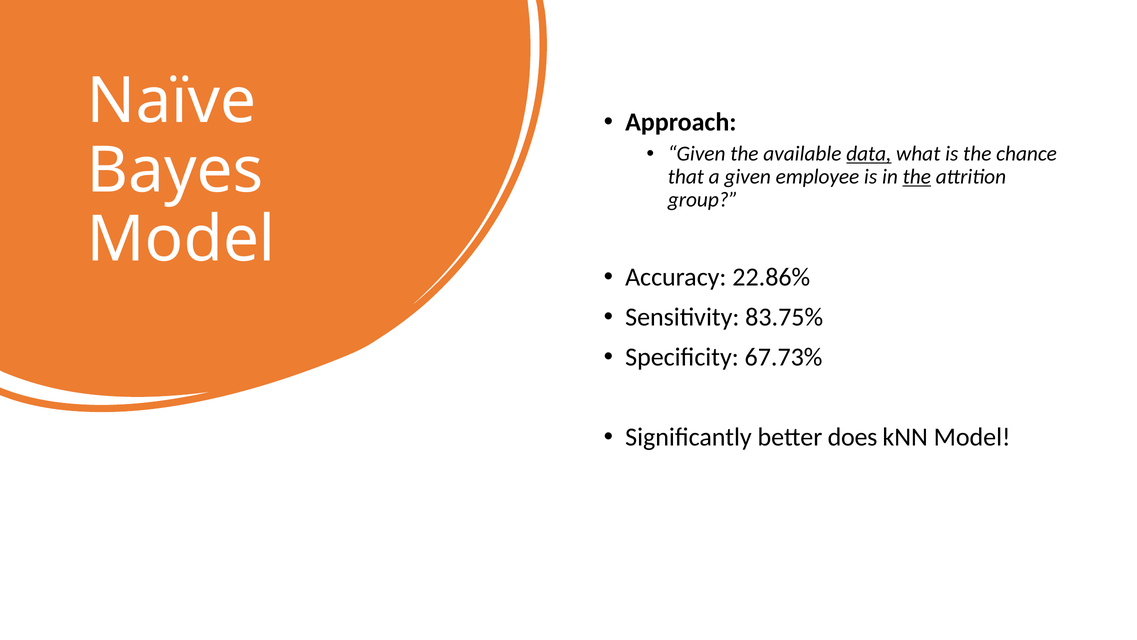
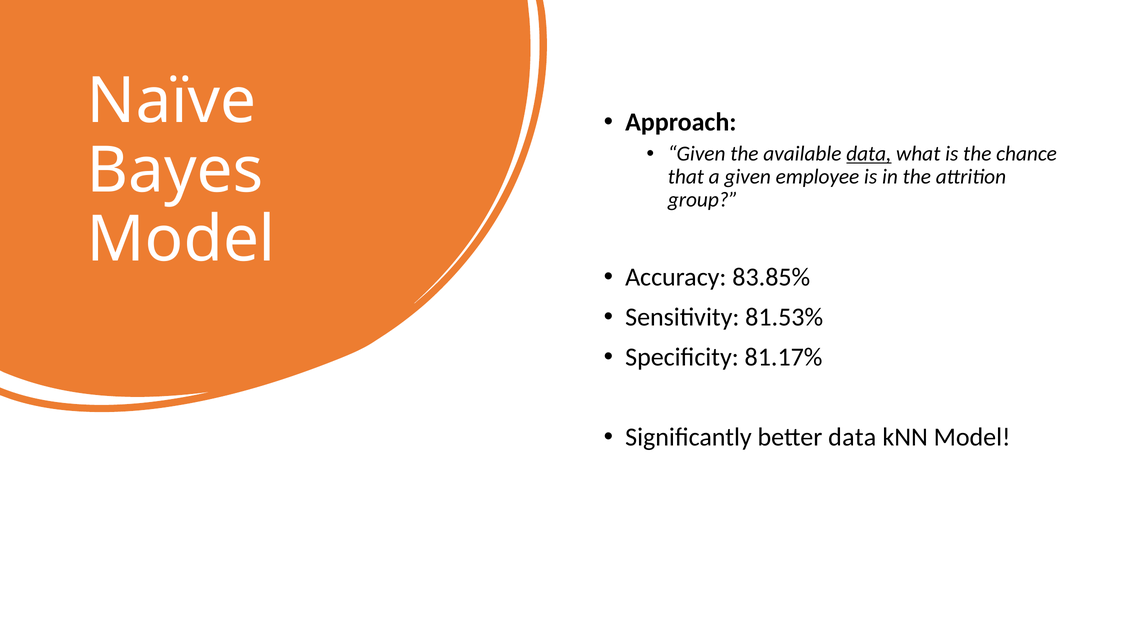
the at (917, 177) underline: present -> none
22.86%: 22.86% -> 83.85%
83.75%: 83.75% -> 81.53%
67.73%: 67.73% -> 81.17%
better does: does -> data
